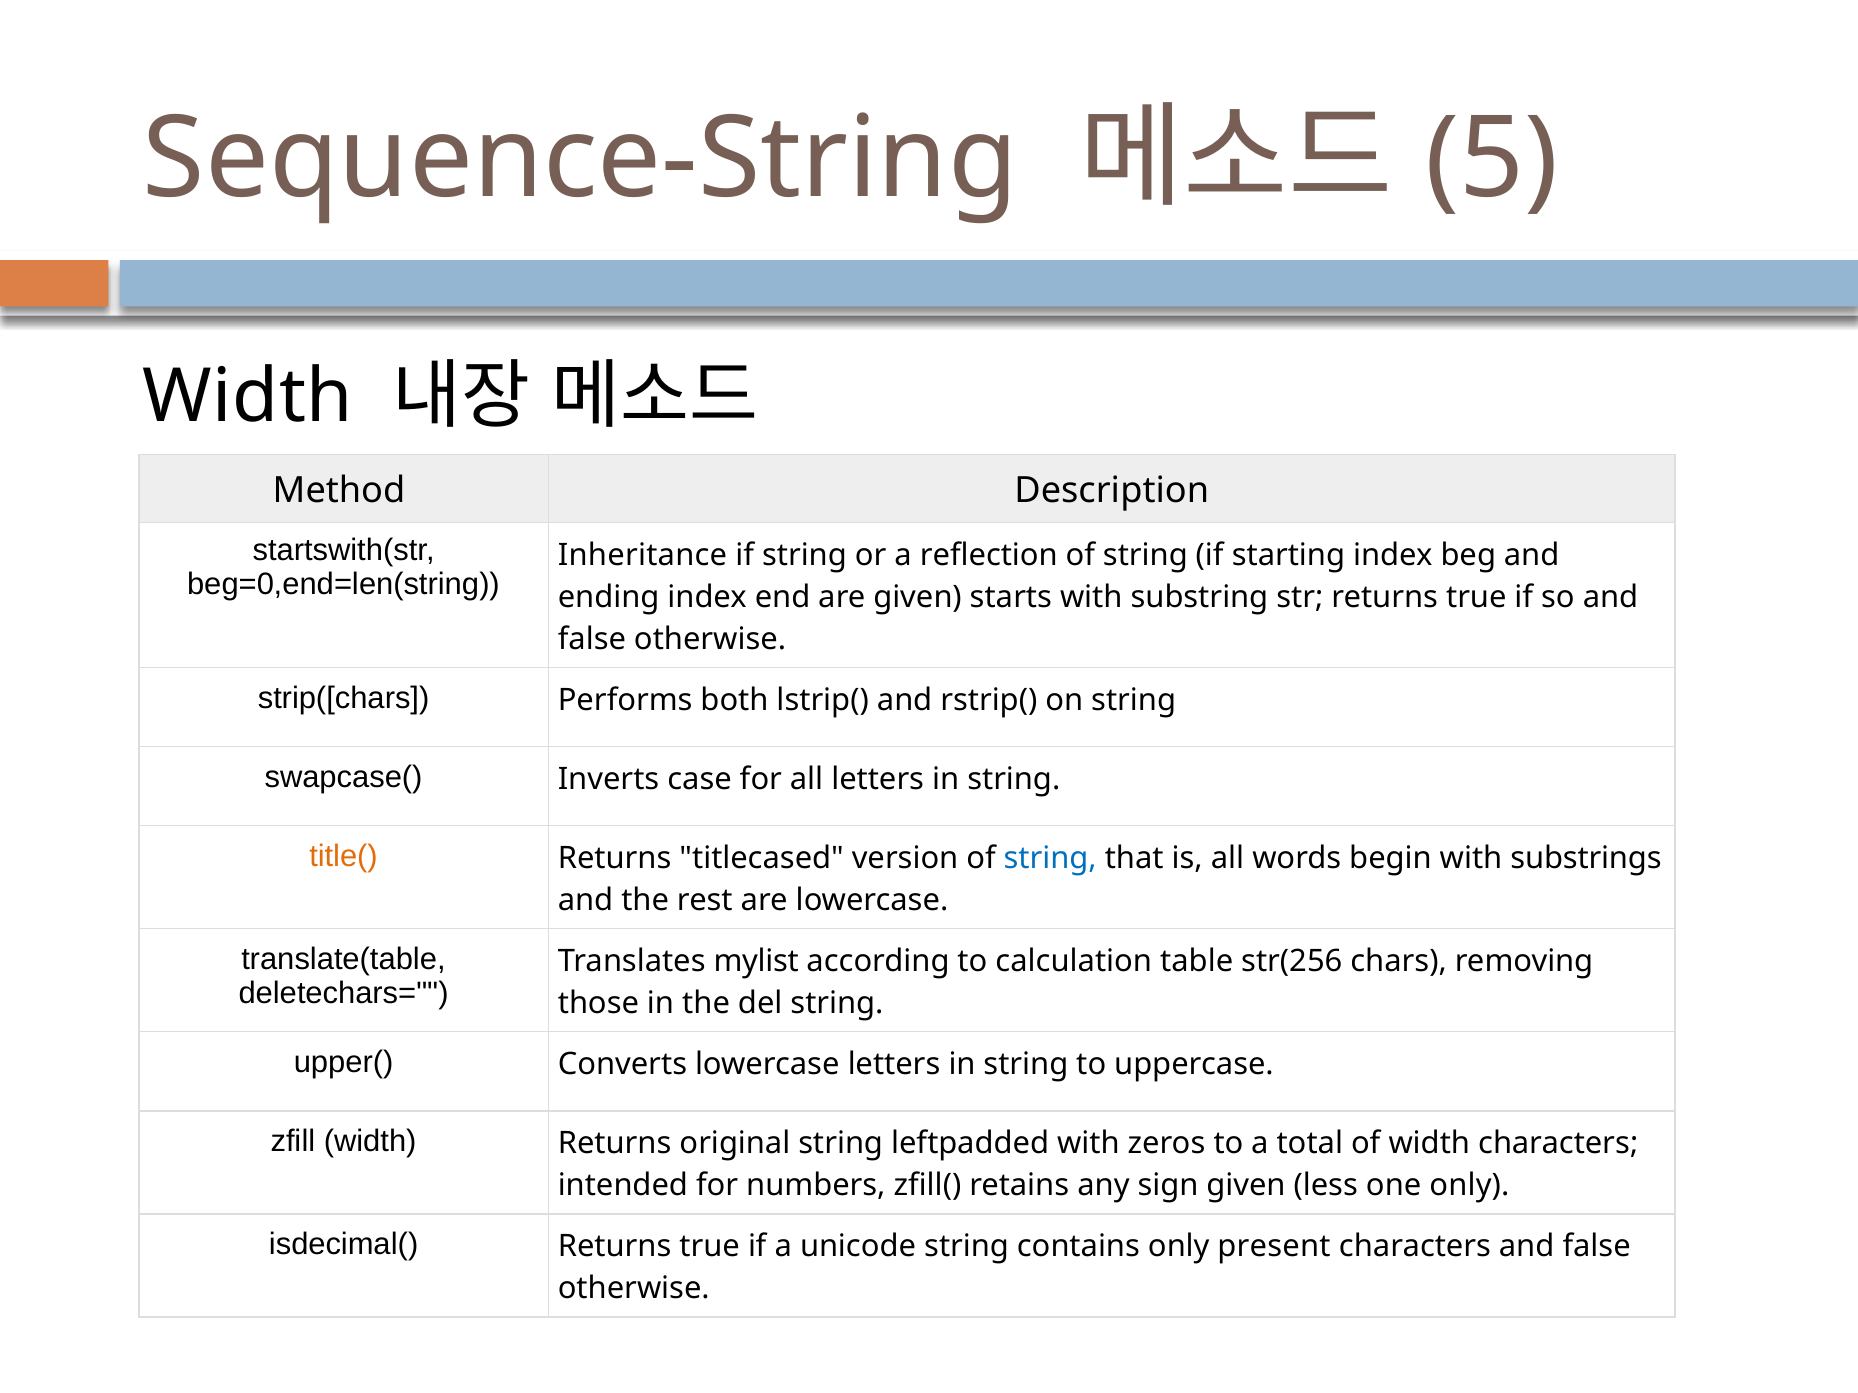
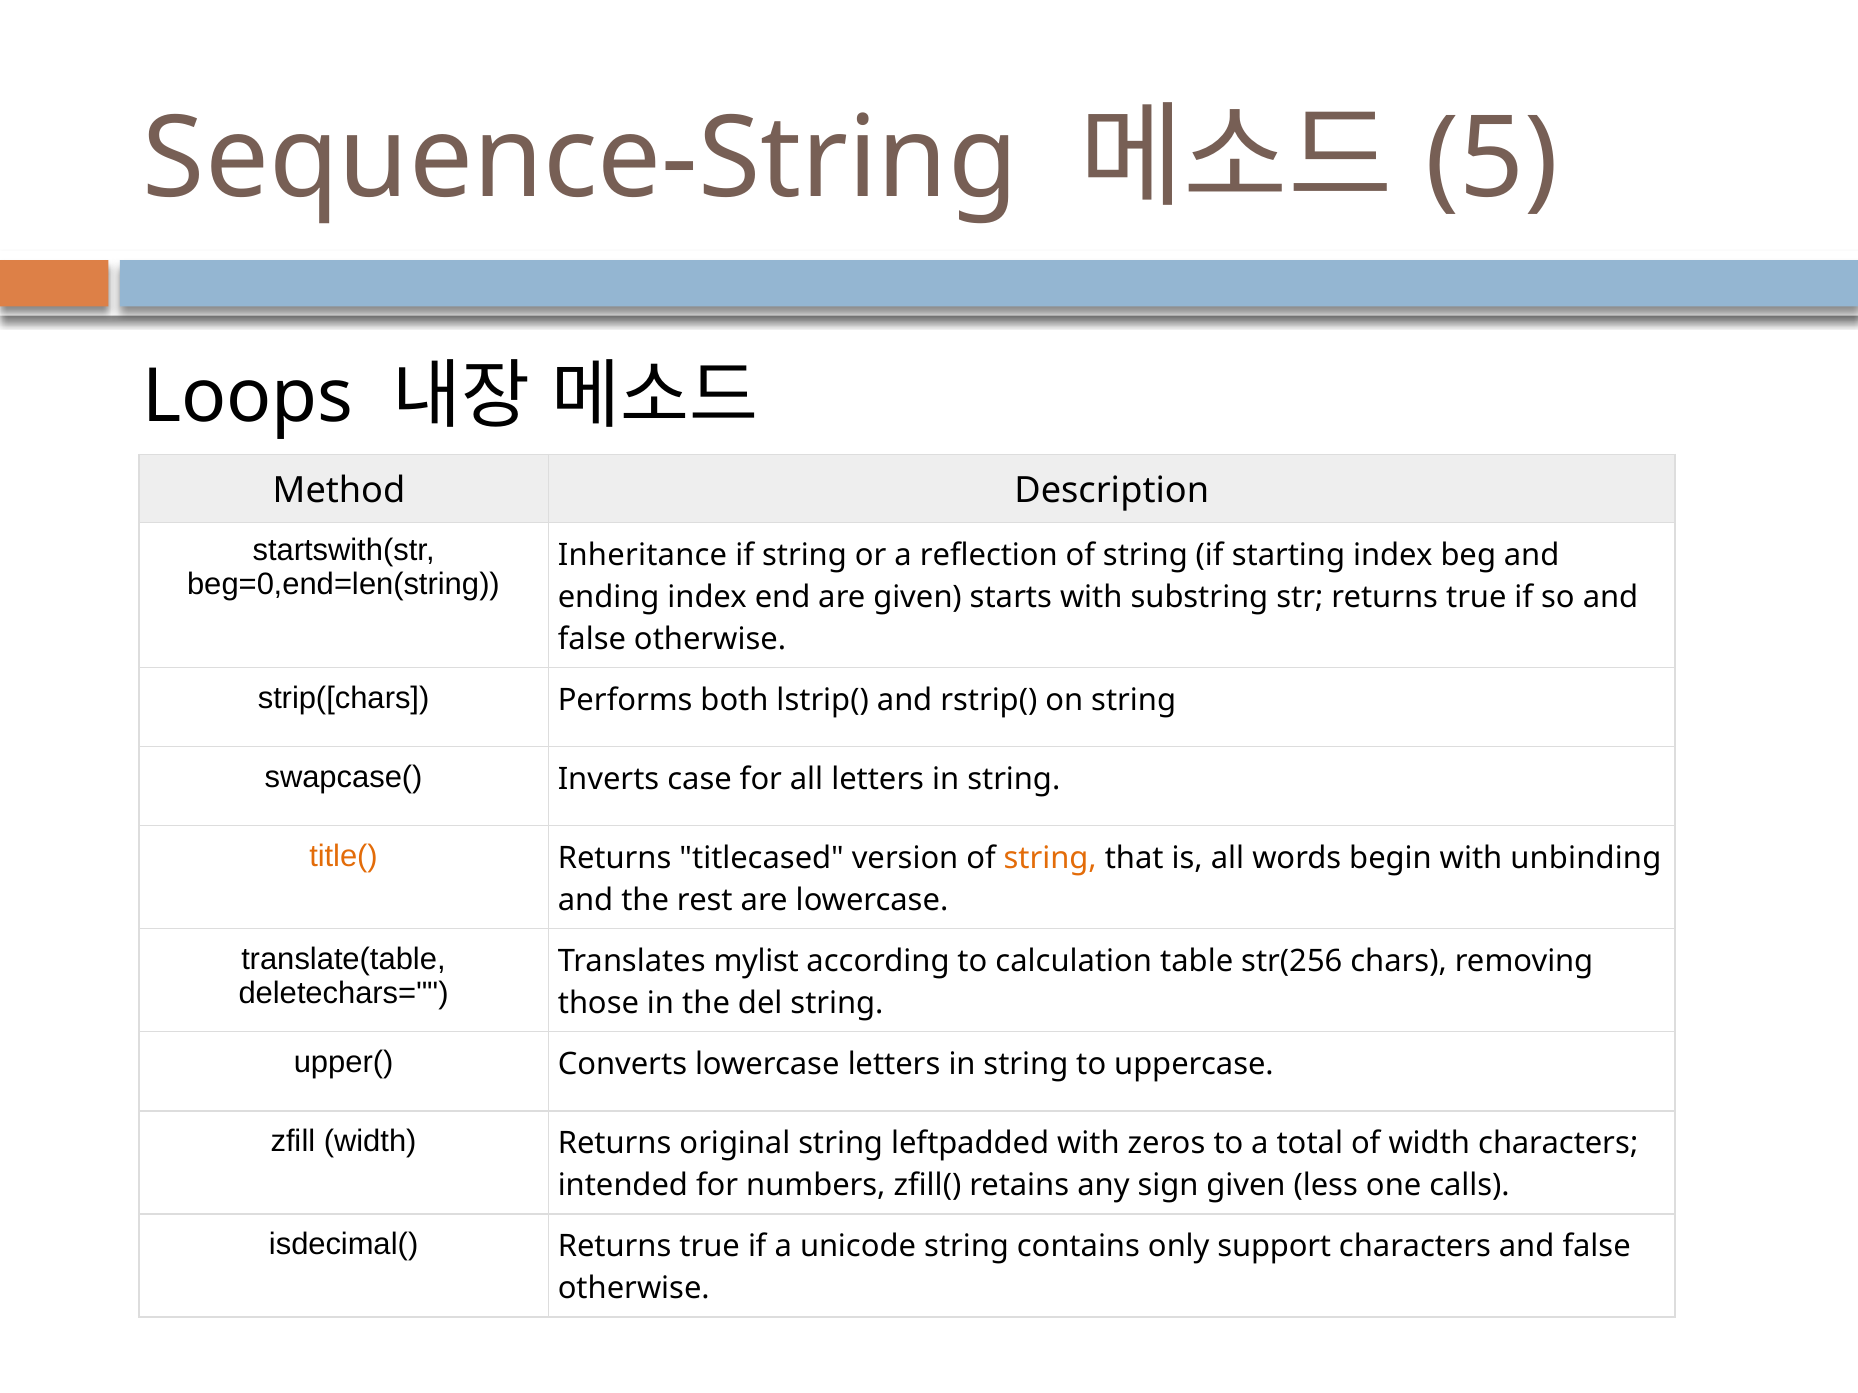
Width at (248, 397): Width -> Loops
string at (1050, 858) colour: blue -> orange
substrings: substrings -> unbinding
one only: only -> calls
present: present -> support
